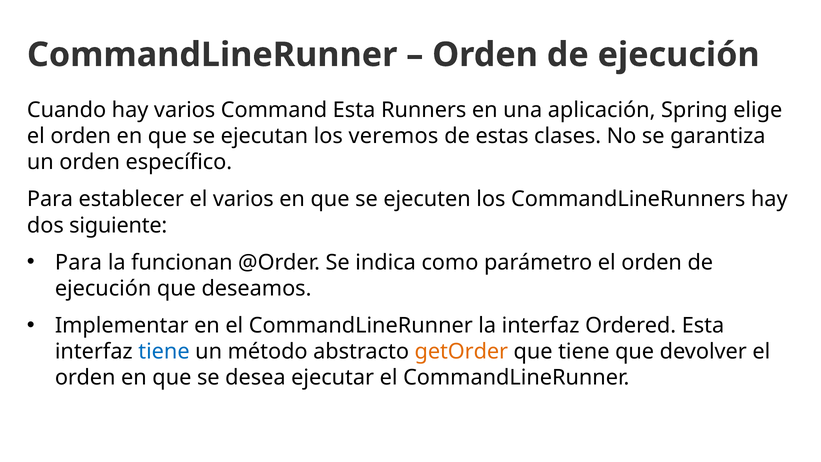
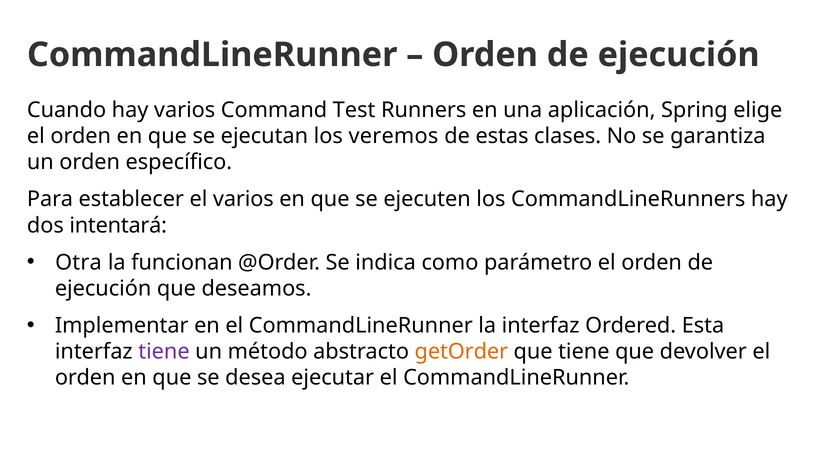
Command Esta: Esta -> Test
siguiente: siguiente -> intentará
Para at (78, 262): Para -> Otra
tiene at (164, 352) colour: blue -> purple
